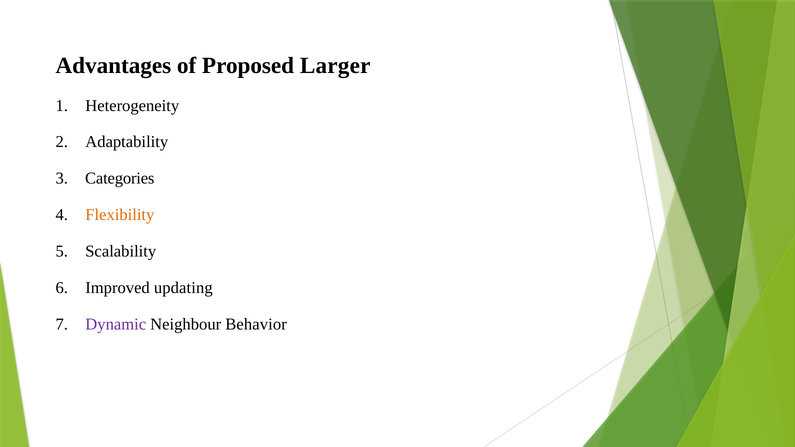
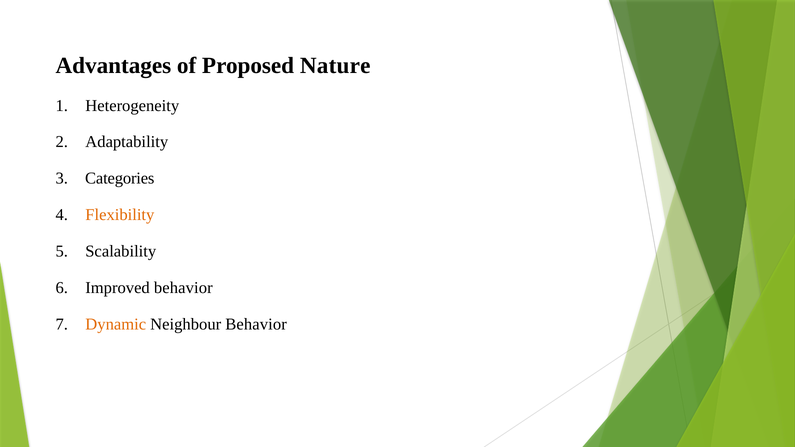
Larger: Larger -> Nature
Improved updating: updating -> behavior
Dynamic colour: purple -> orange
